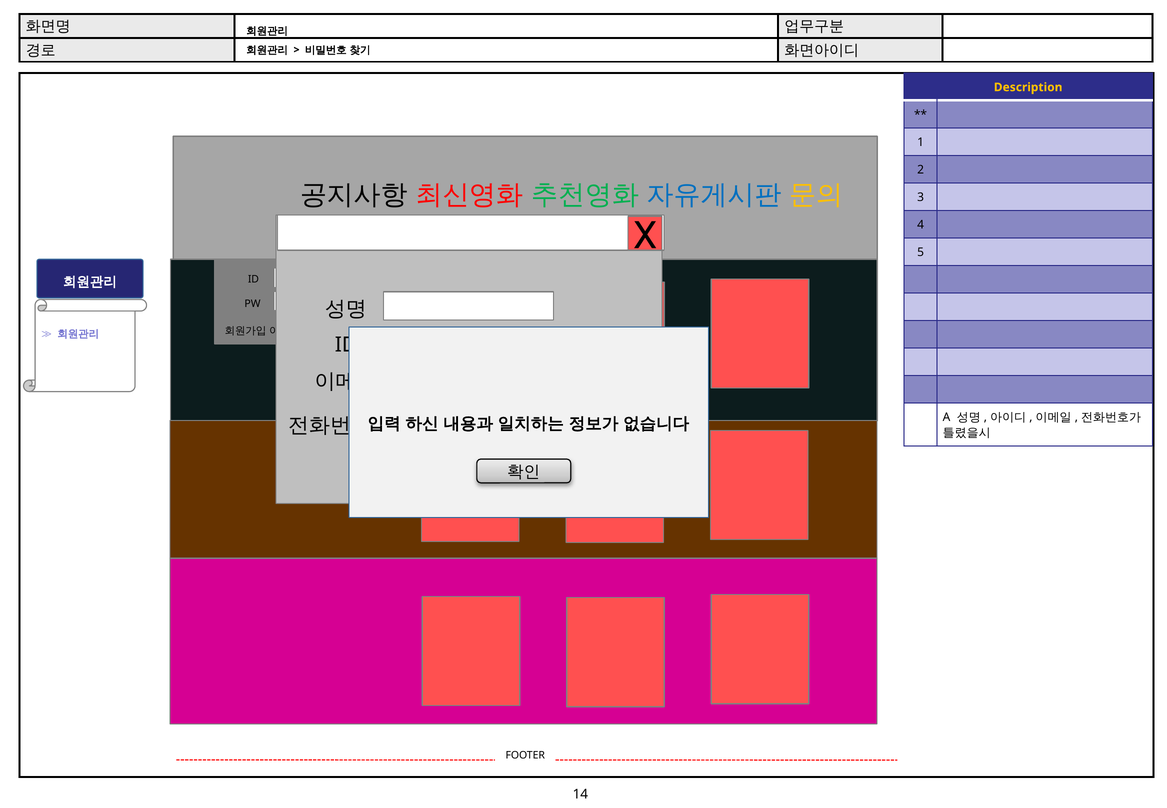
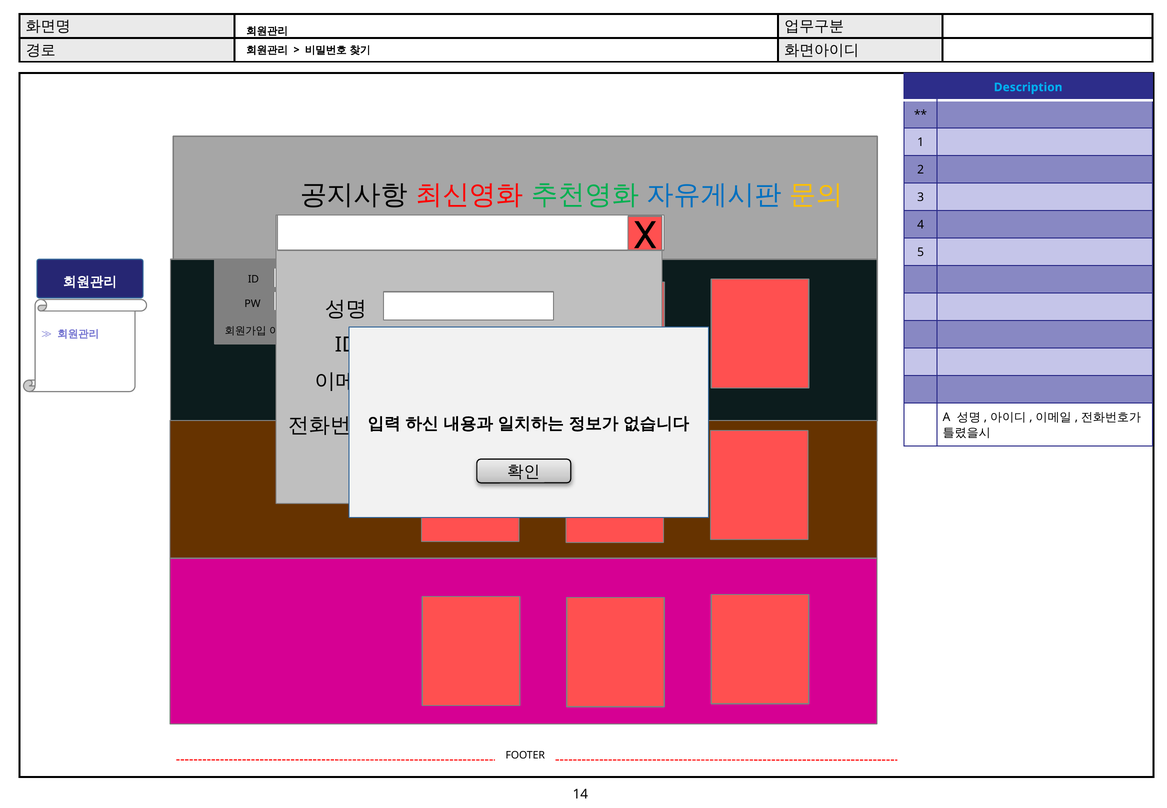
Description colour: yellow -> light blue
